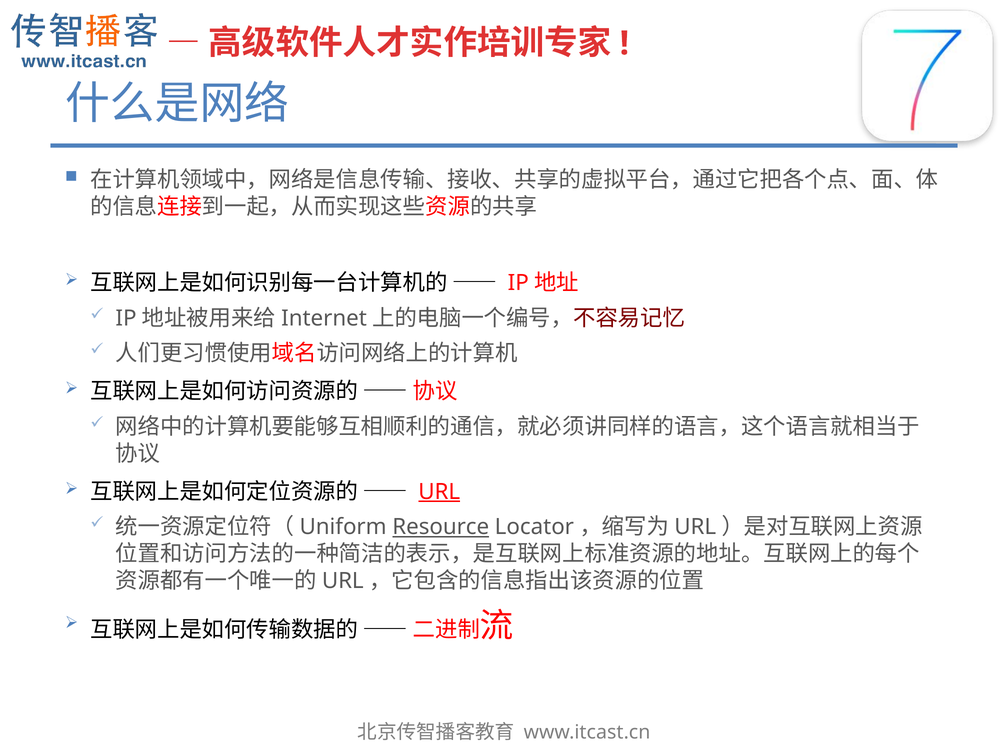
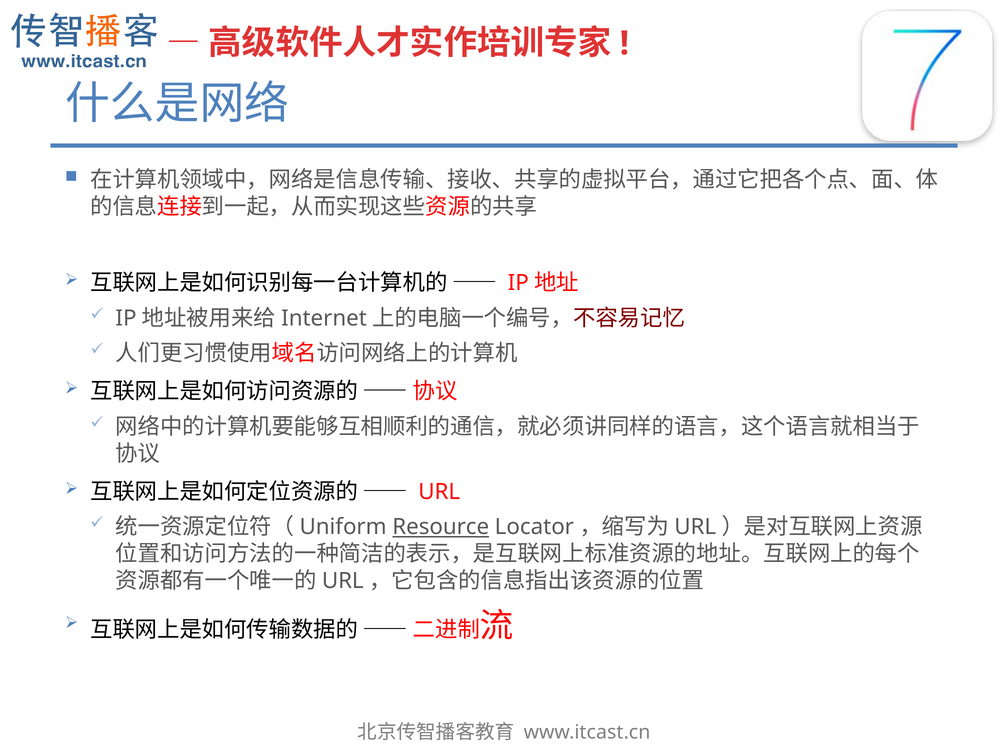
URL underline: present -> none
